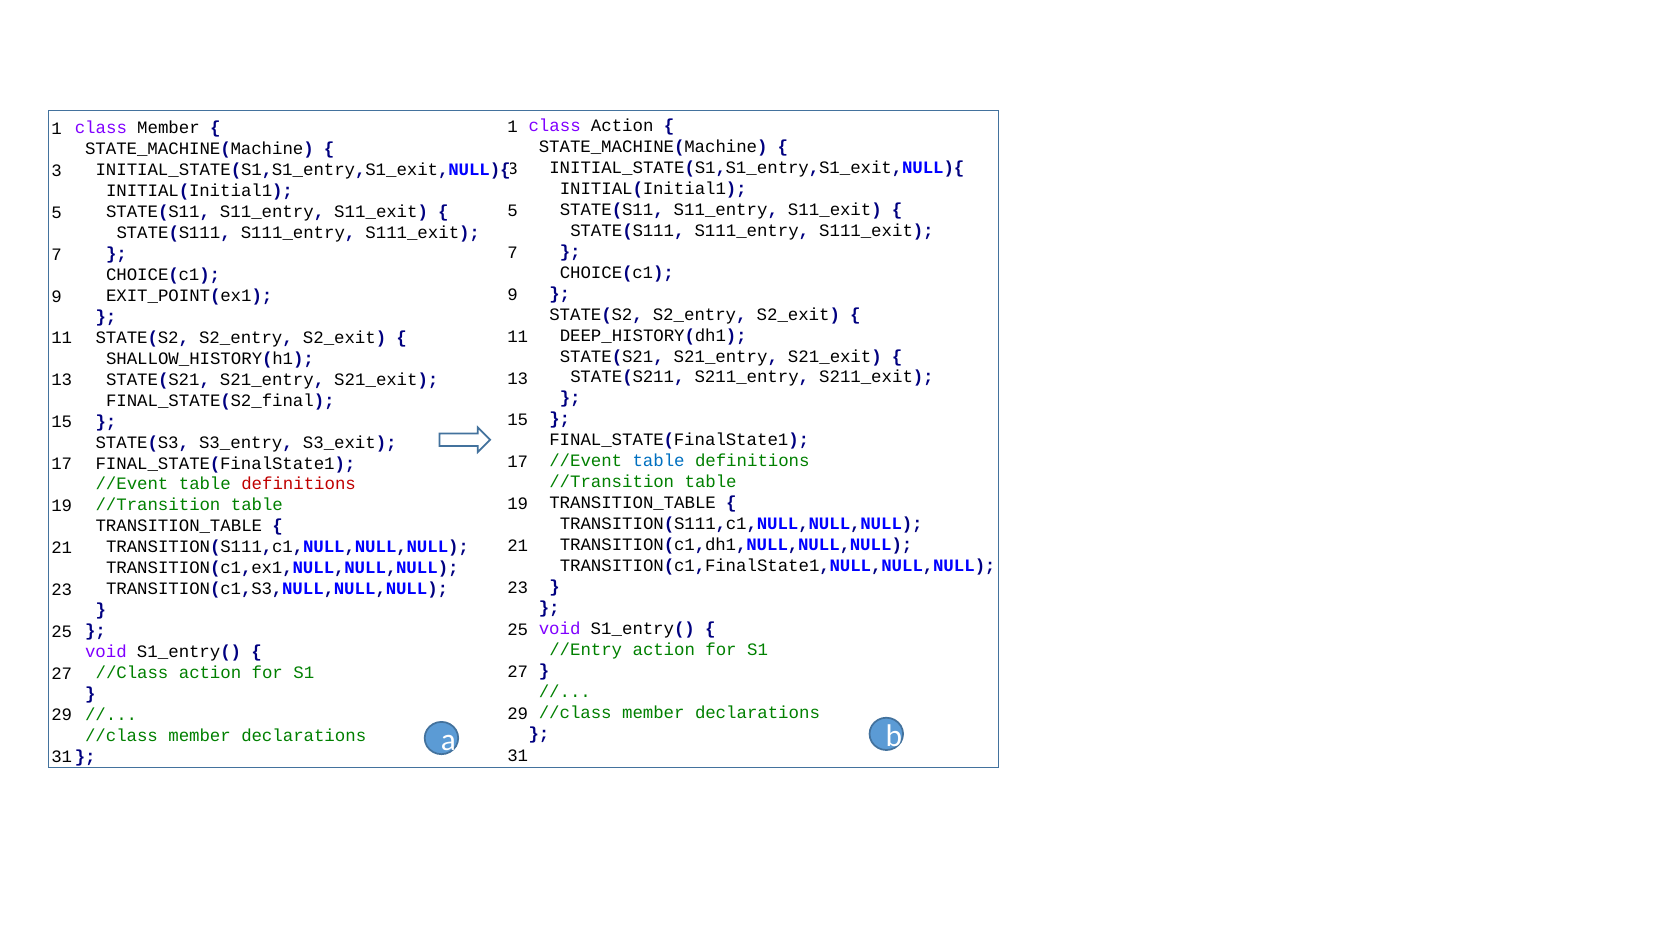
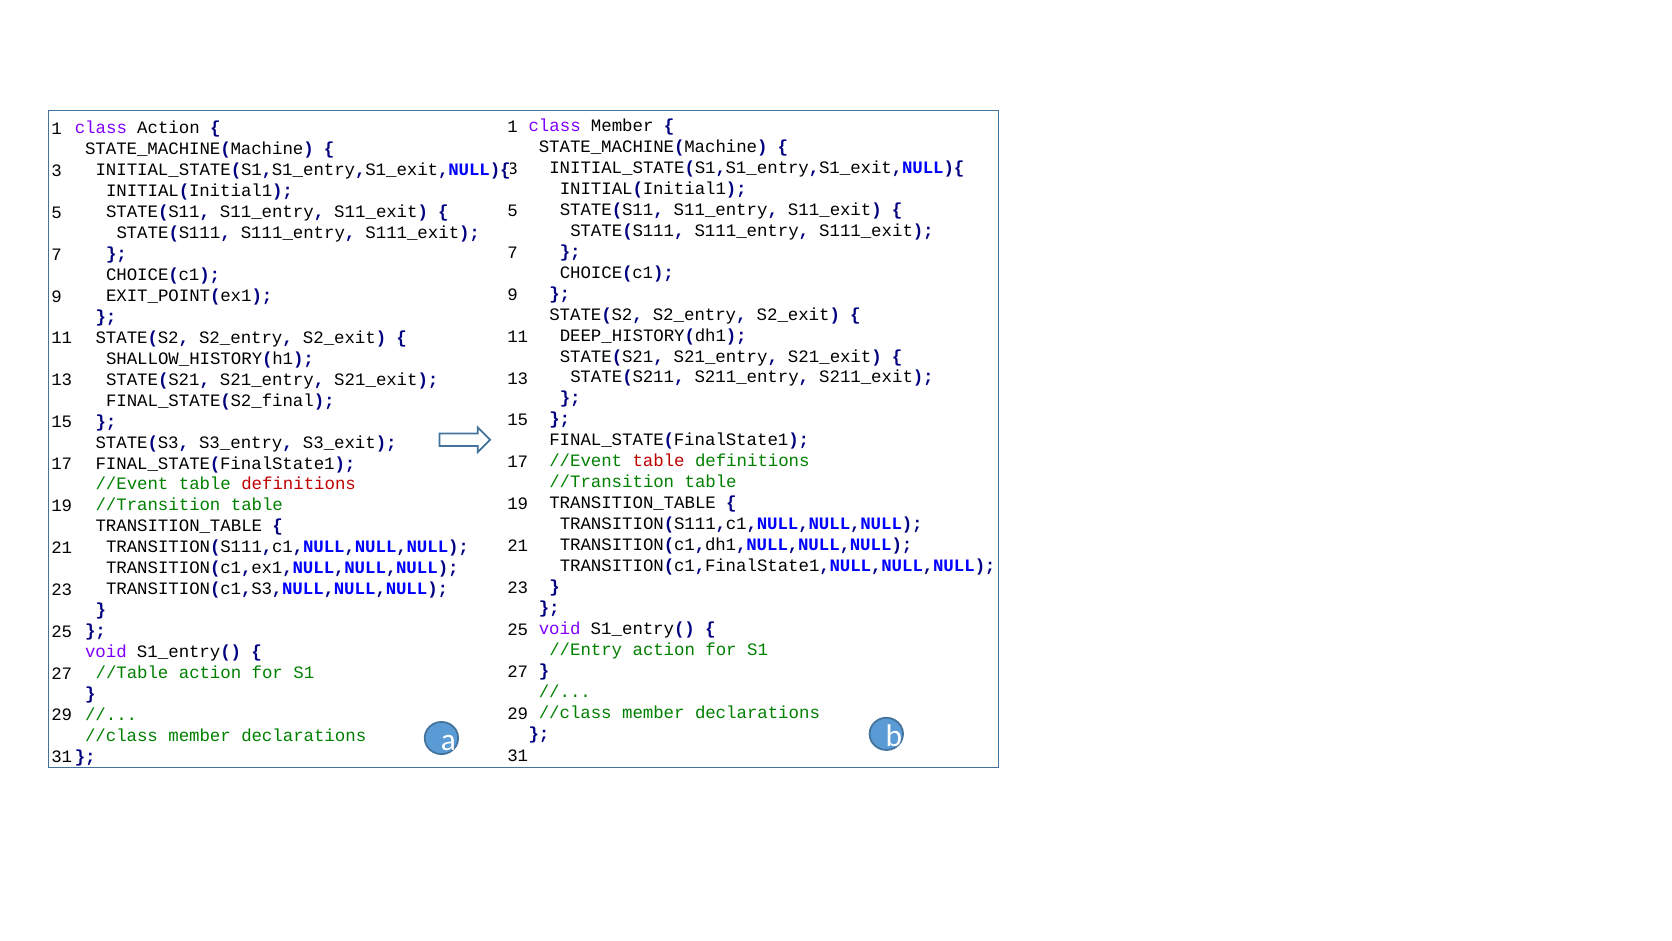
class Action: Action -> Member
class Member: Member -> Action
table at (659, 461) colour: blue -> red
//Class at (132, 672): //Class -> //Table
